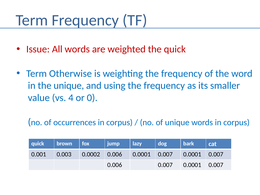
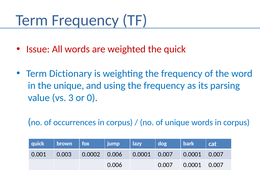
Otherwise: Otherwise -> Dictionary
smaller: smaller -> parsing
4: 4 -> 3
